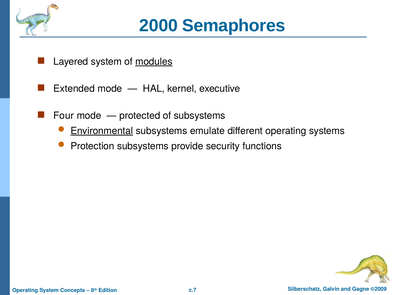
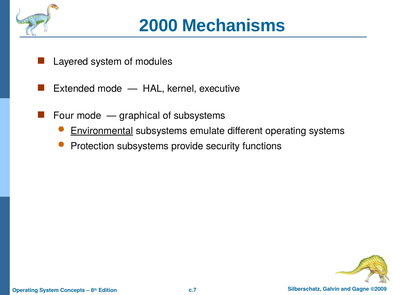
Semaphores: Semaphores -> Mechanisms
modules underline: present -> none
protected: protected -> graphical
